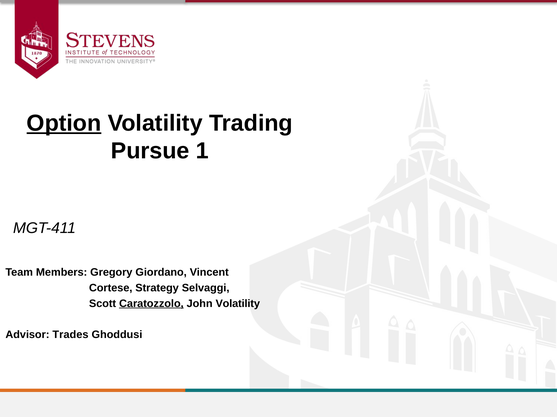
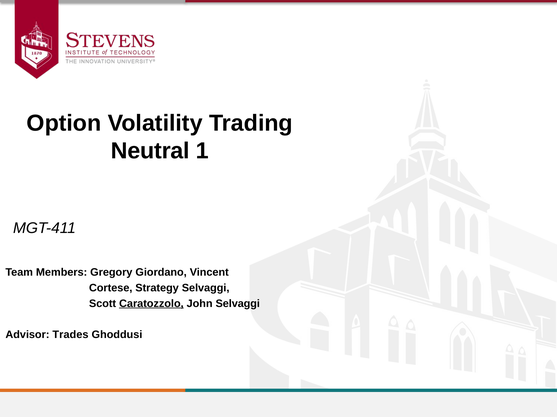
Option underline: present -> none
Pursue: Pursue -> Neutral
John Volatility: Volatility -> Selvaggi
